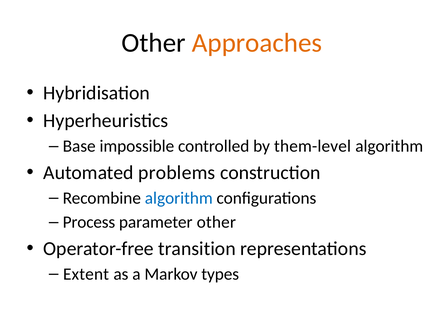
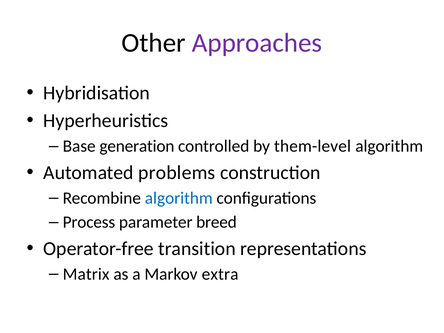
Approaches colour: orange -> purple
impossible: impossible -> generation
parameter other: other -> breed
Extent: Extent -> Matrix
types: types -> extra
